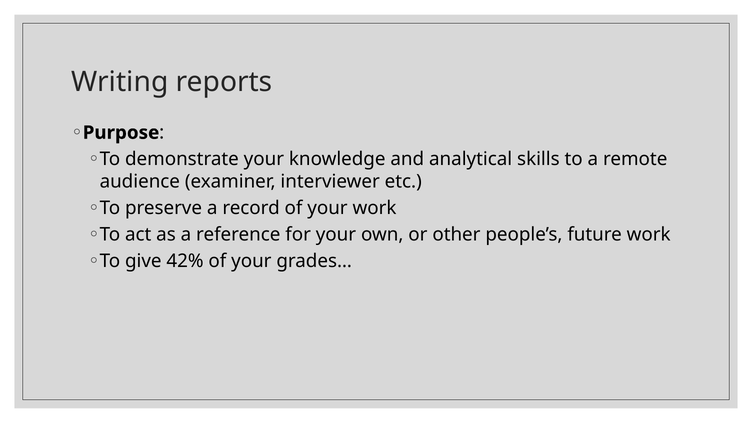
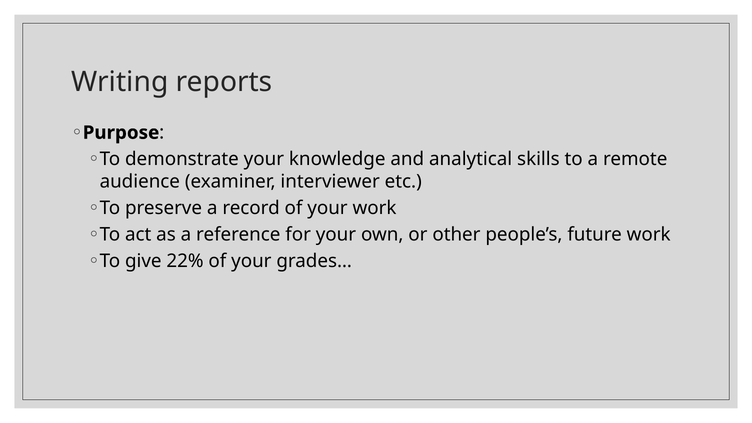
42%: 42% -> 22%
